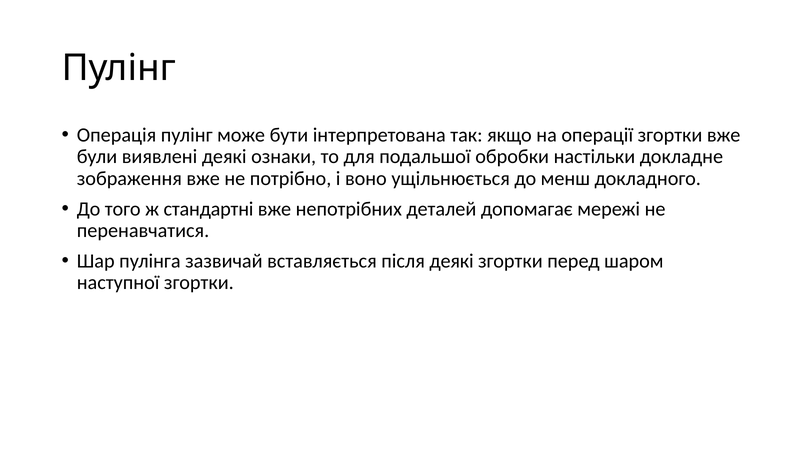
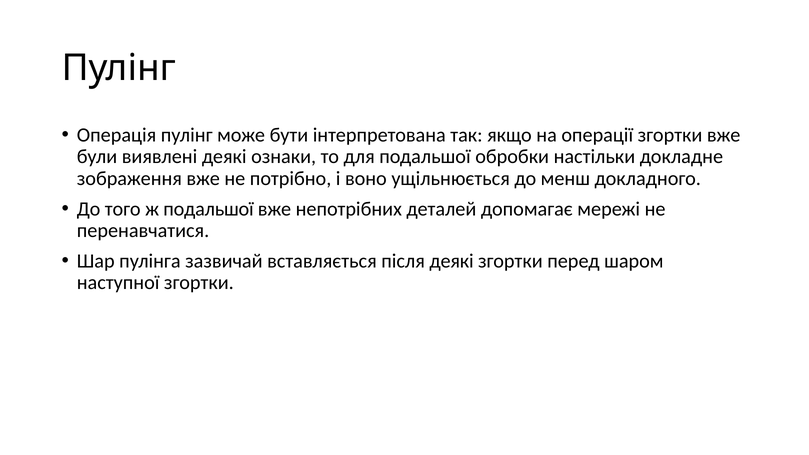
ж стандартні: стандартні -> подальшої
